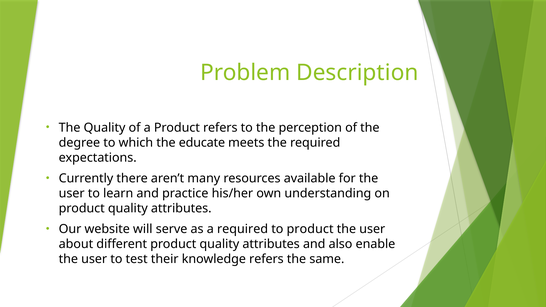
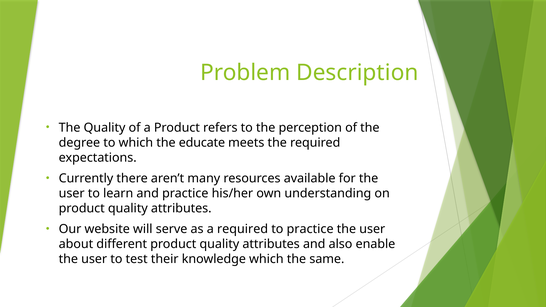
to product: product -> practice
knowledge refers: refers -> which
